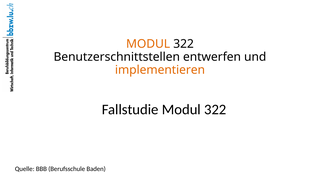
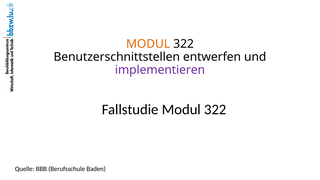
implementieren colour: orange -> purple
